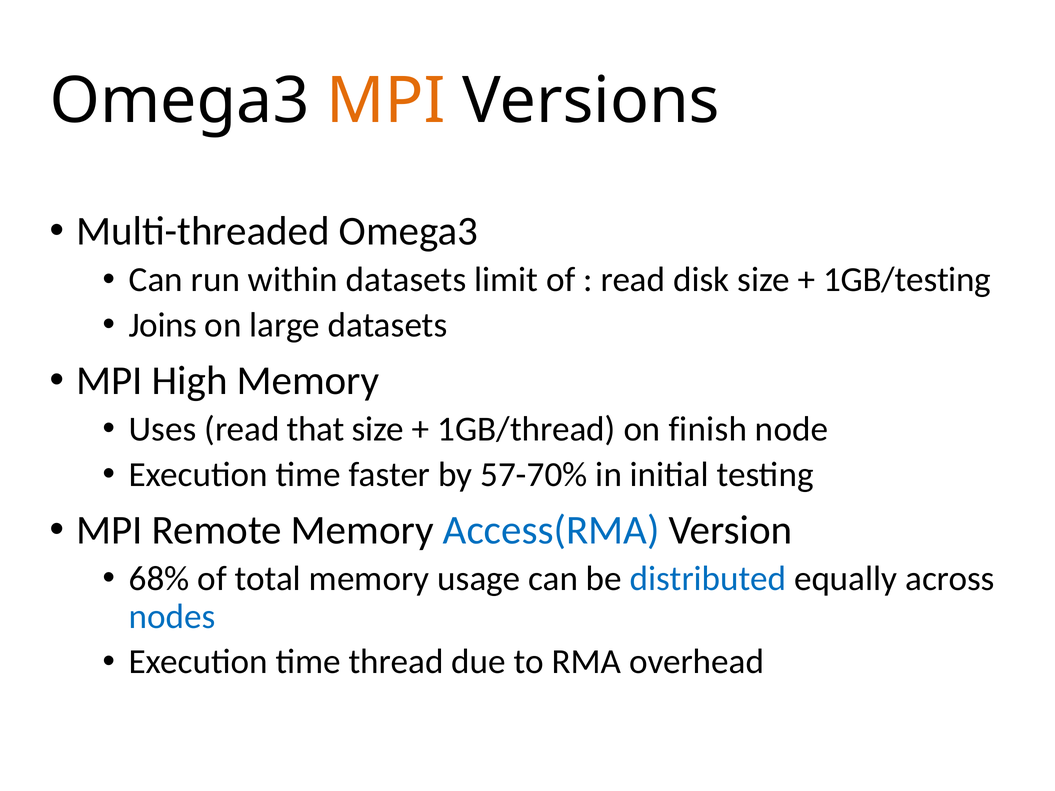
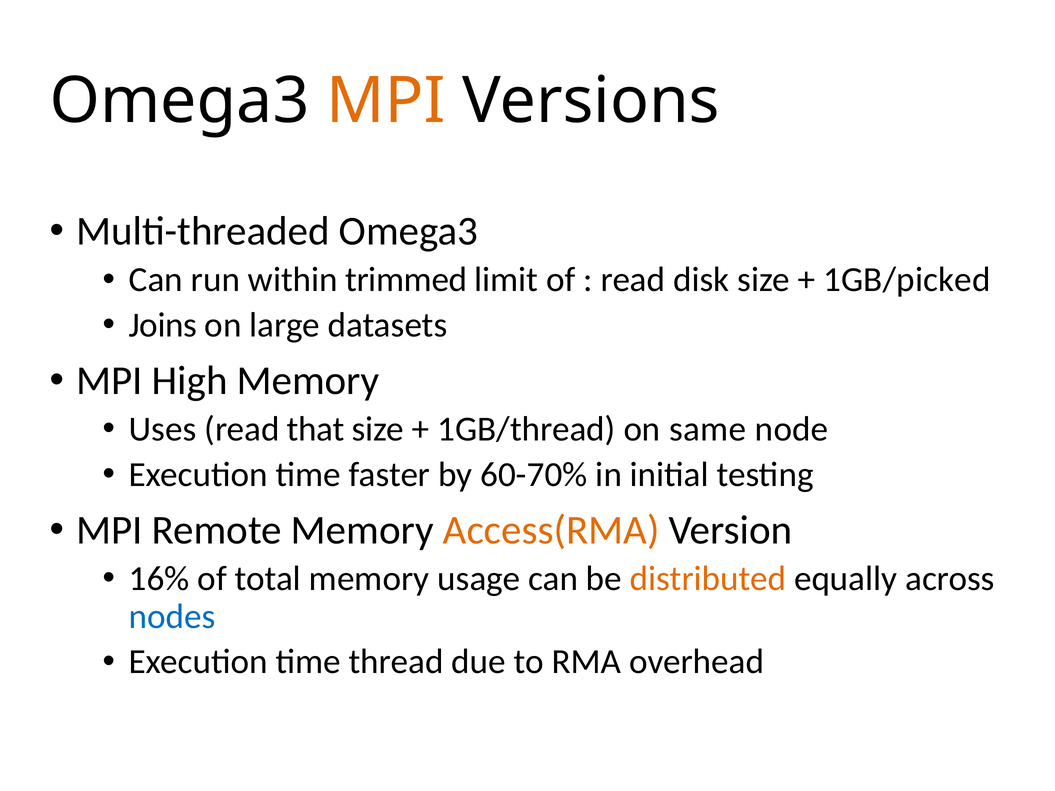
within datasets: datasets -> trimmed
1GB/testing: 1GB/testing -> 1GB/picked
finish: finish -> same
57-70%: 57-70% -> 60-70%
Access(RMA colour: blue -> orange
68%: 68% -> 16%
distributed colour: blue -> orange
